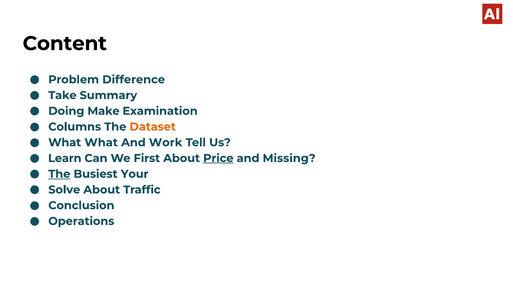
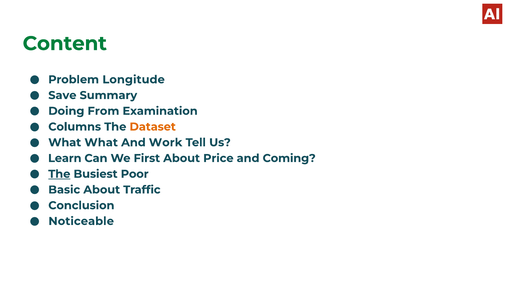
Content colour: black -> green
Difference: Difference -> Longitude
Take: Take -> Save
Make: Make -> From
Price underline: present -> none
Missing: Missing -> Coming
Your: Your -> Poor
Solve: Solve -> Basic
Operations: Operations -> Noticeable
